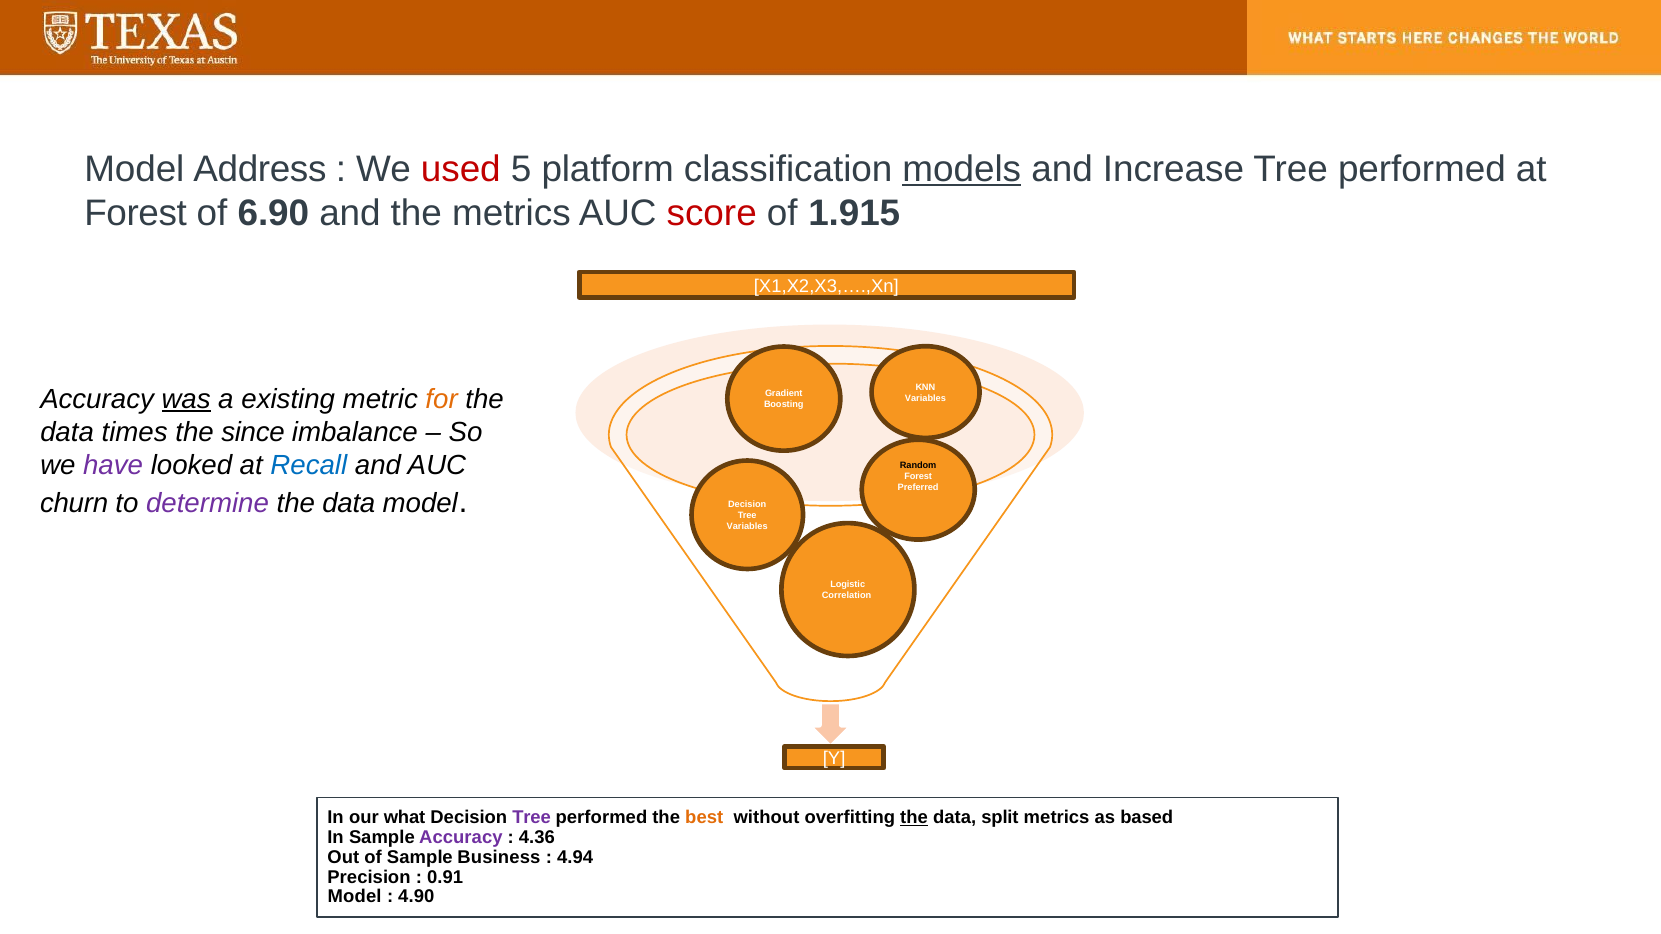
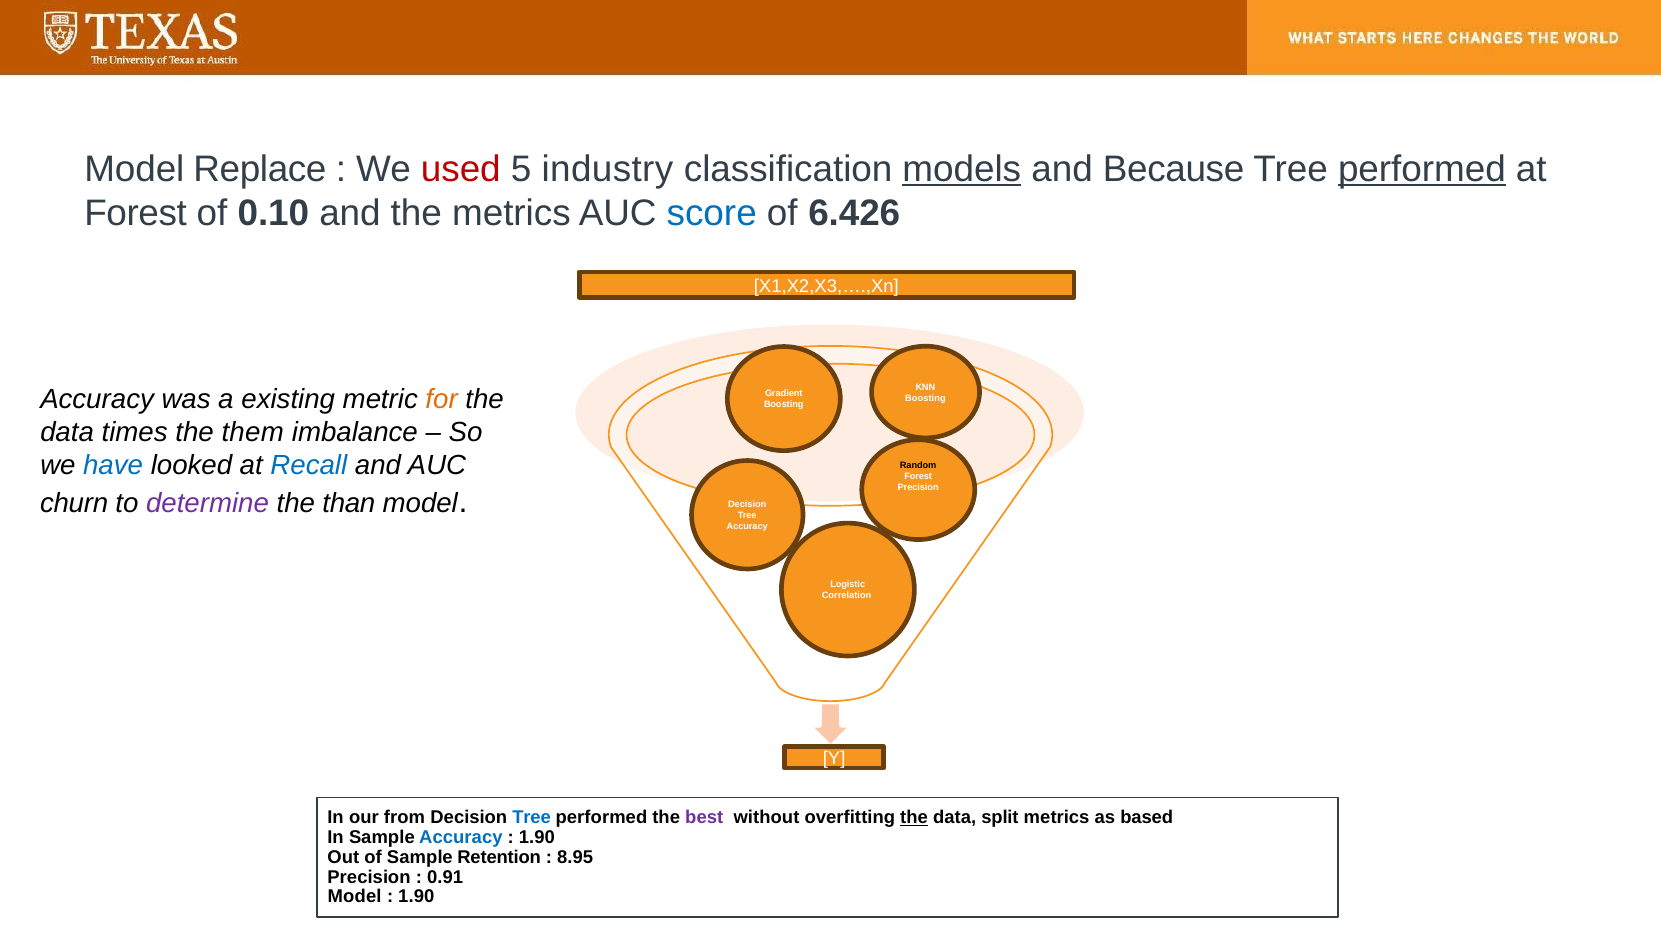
Address: Address -> Replace
platform: platform -> industry
Increase: Increase -> Because
performed at (1422, 169) underline: none -> present
6.90: 6.90 -> 0.10
score colour: red -> blue
1.915: 1.915 -> 6.426
was underline: present -> none
Variables at (925, 398): Variables -> Boosting
since: since -> them
have colour: purple -> blue
Preferred at (918, 488): Preferred -> Precision
data at (349, 504): data -> than
Variables at (747, 527): Variables -> Accuracy
what: what -> from
Tree at (532, 818) colour: purple -> blue
best colour: orange -> purple
Accuracy at (461, 837) colour: purple -> blue
4.36 at (537, 837): 4.36 -> 1.90
Business: Business -> Retention
4.94: 4.94 -> 8.95
4.90 at (416, 897): 4.90 -> 1.90
